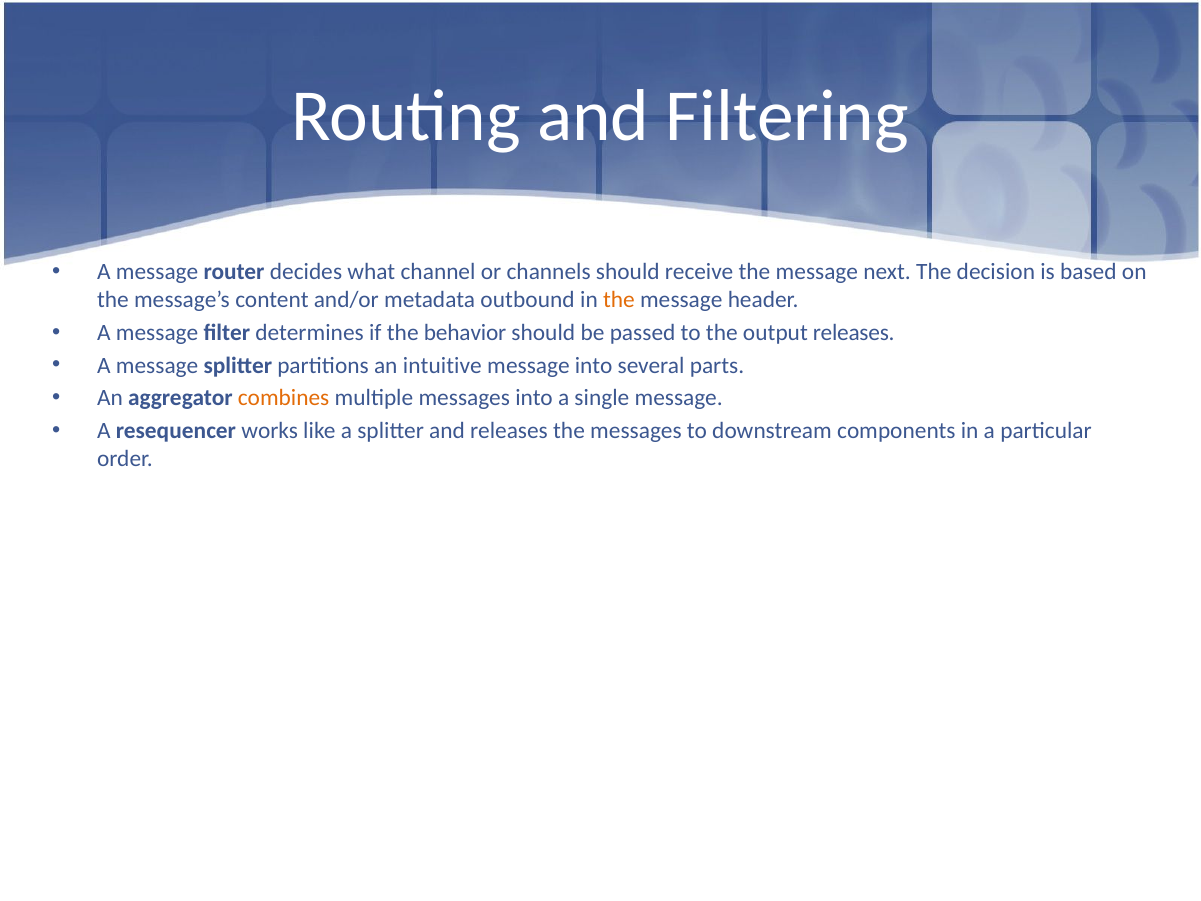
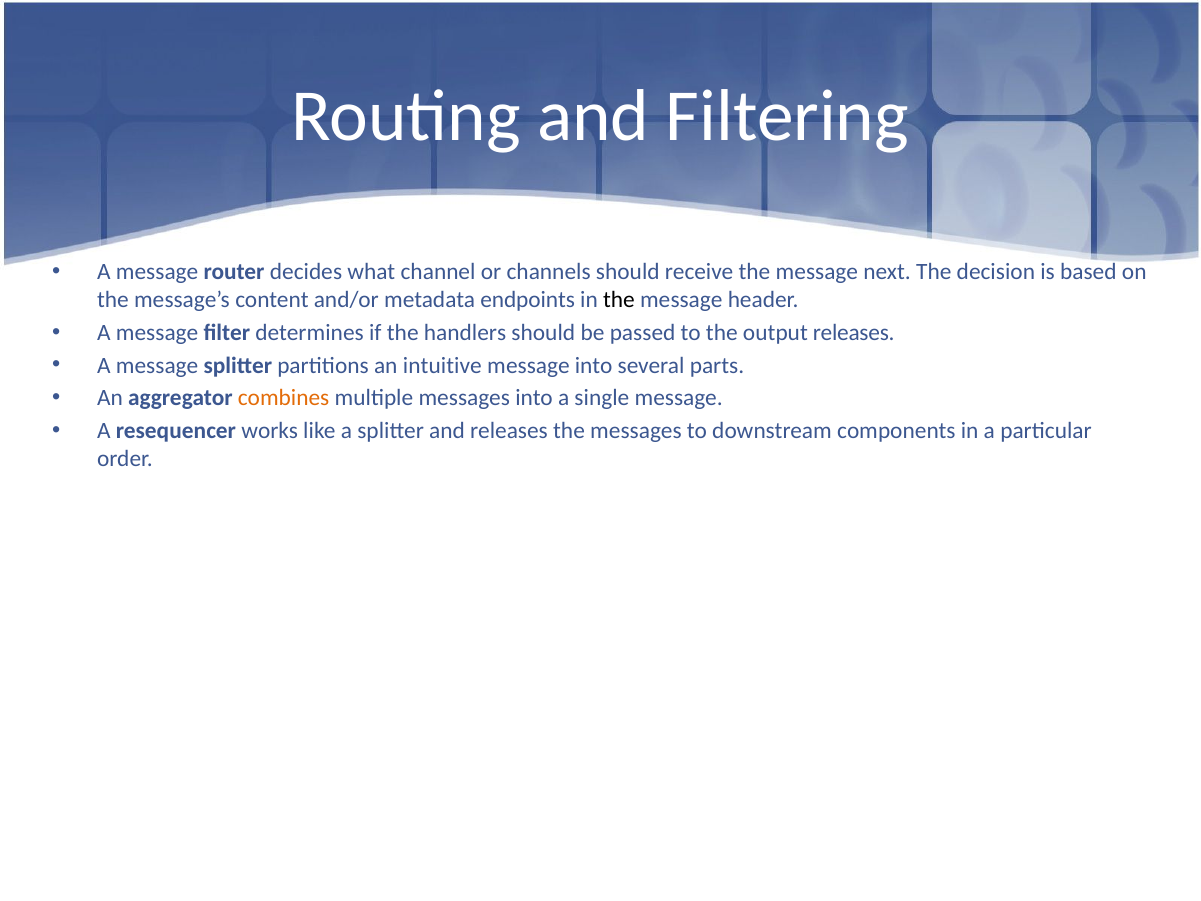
outbound: outbound -> endpoints
the at (619, 300) colour: orange -> black
behavior: behavior -> handlers
